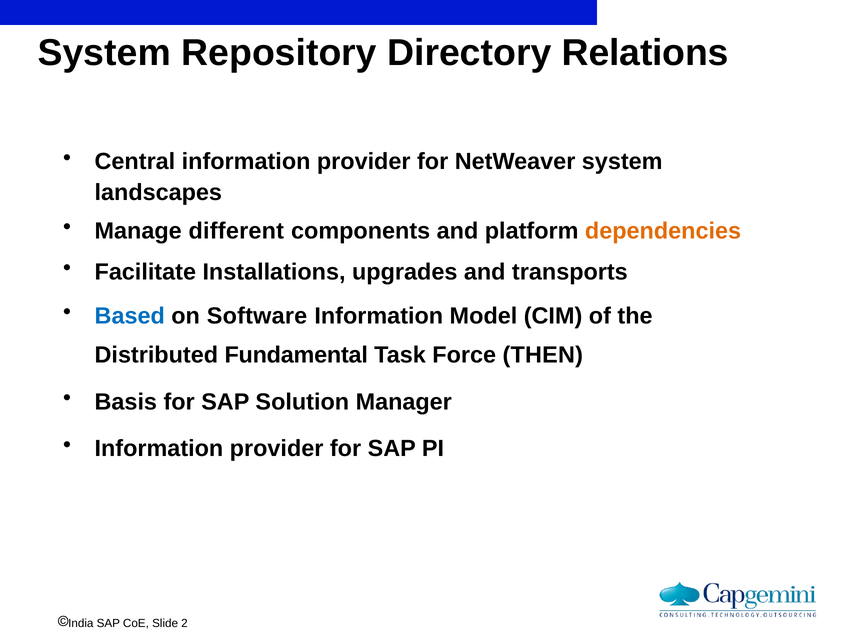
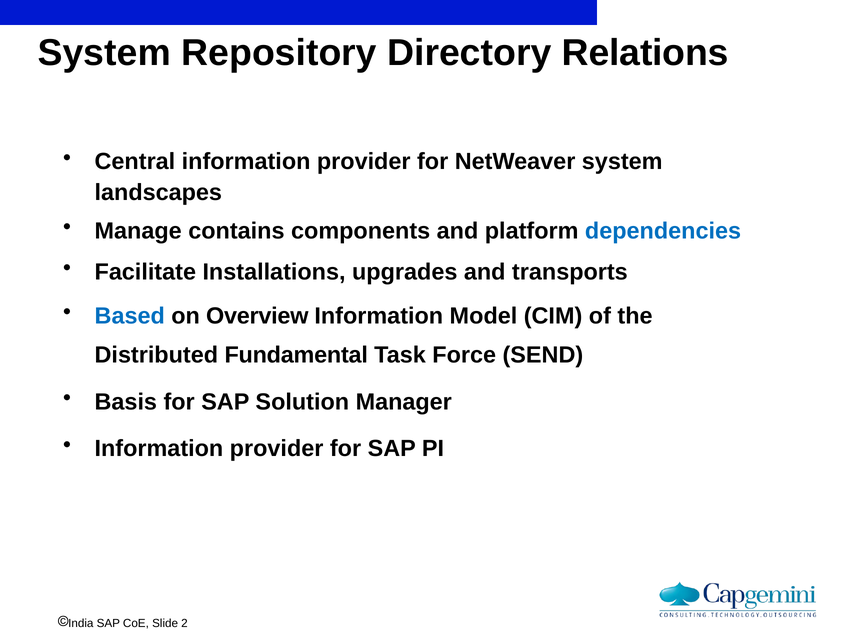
different: different -> contains
dependencies colour: orange -> blue
Software: Software -> Overview
THEN: THEN -> SEND
